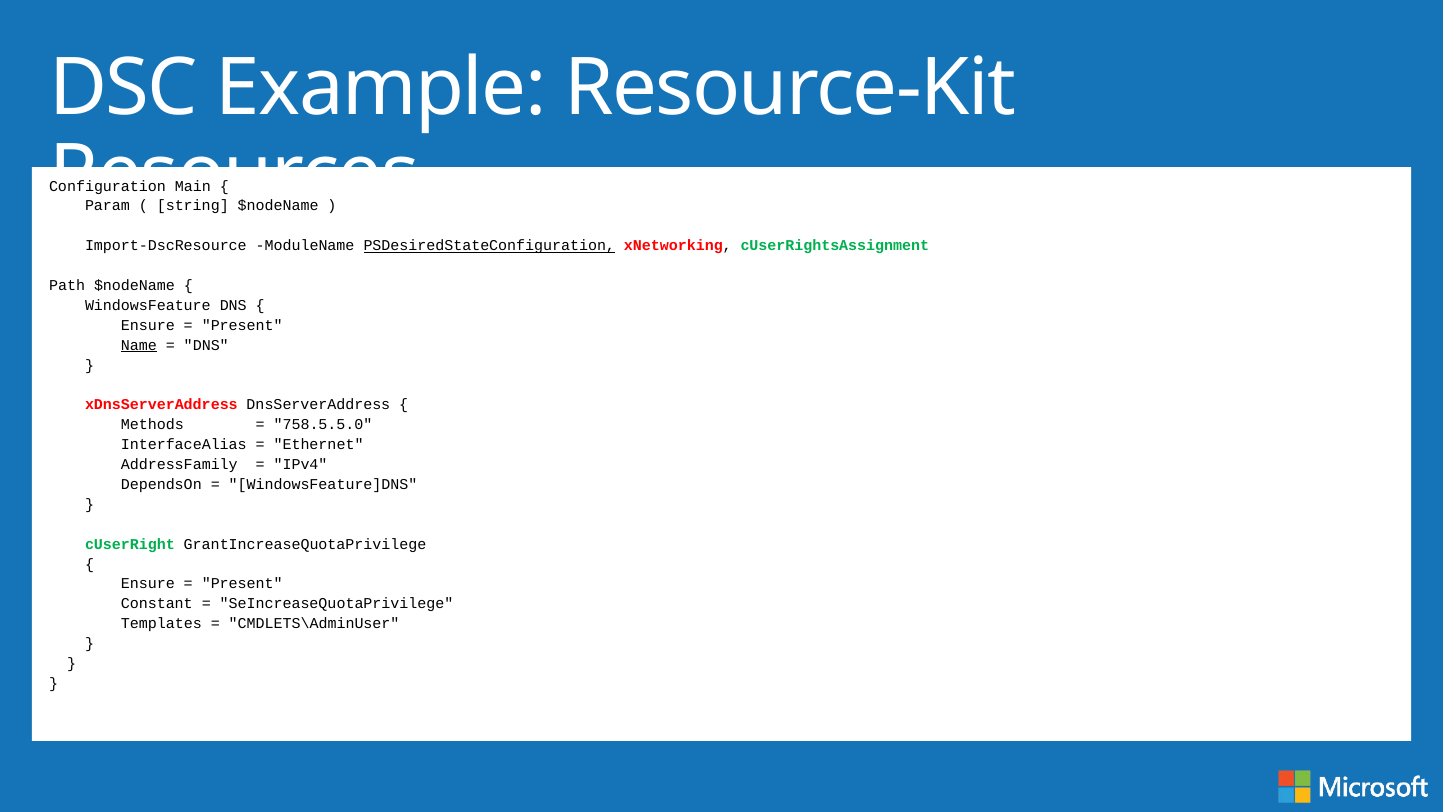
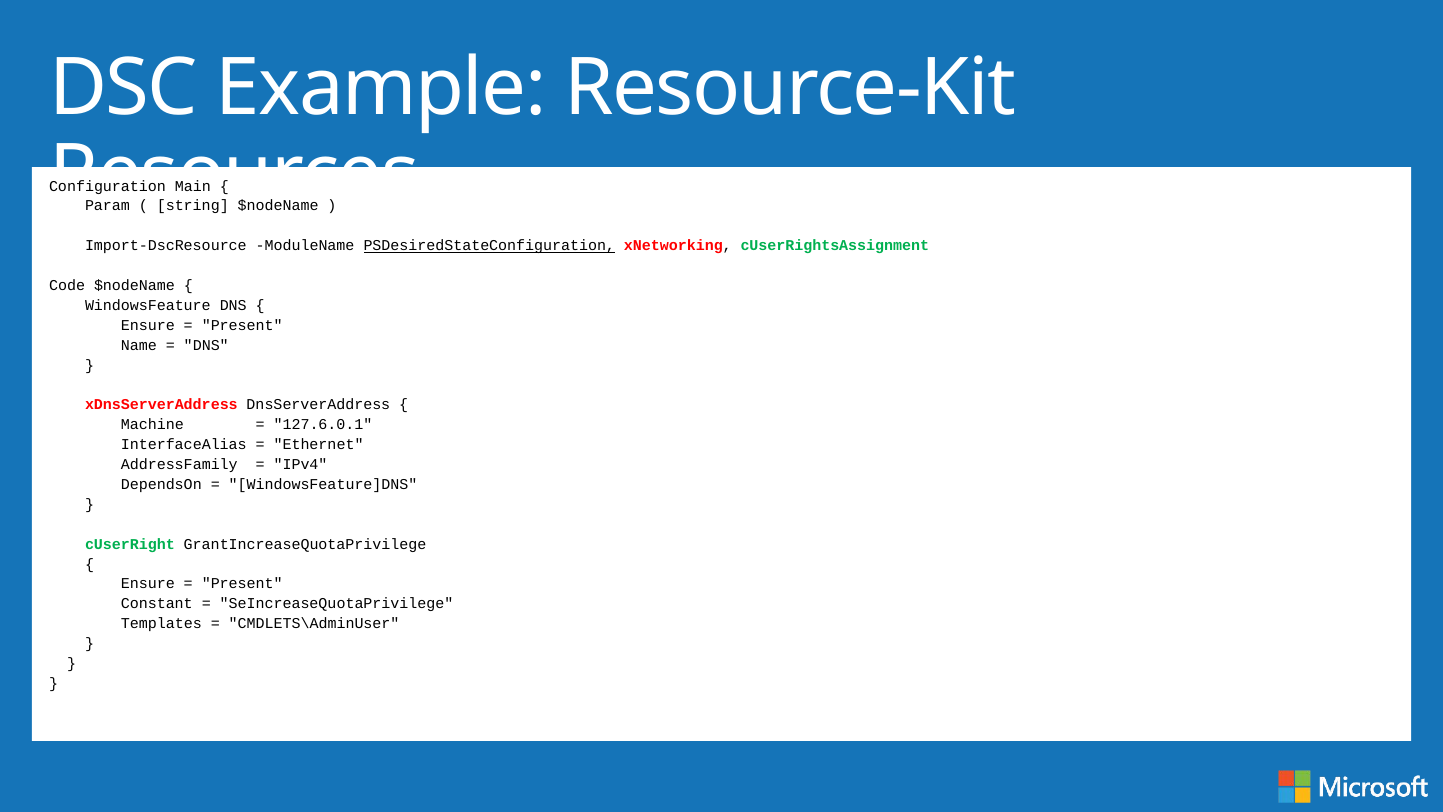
Path: Path -> Code
Name underline: present -> none
Methods: Methods -> Machine
758.5.5.0: 758.5.5.0 -> 127.6.0.1
